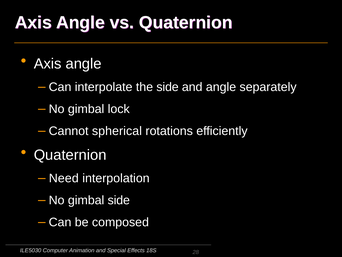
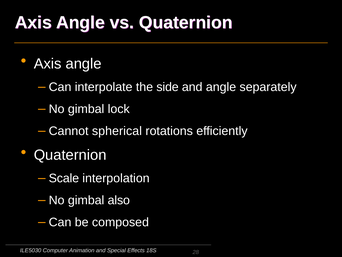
Need: Need -> Scale
gimbal side: side -> also
